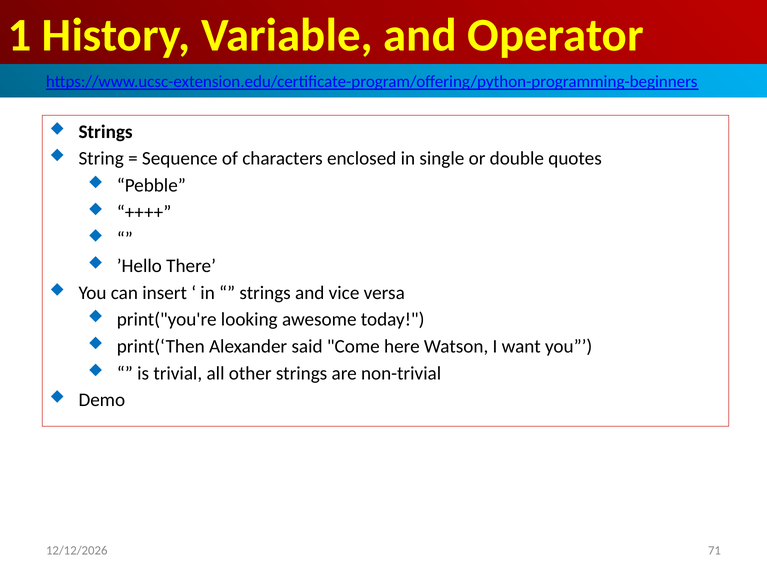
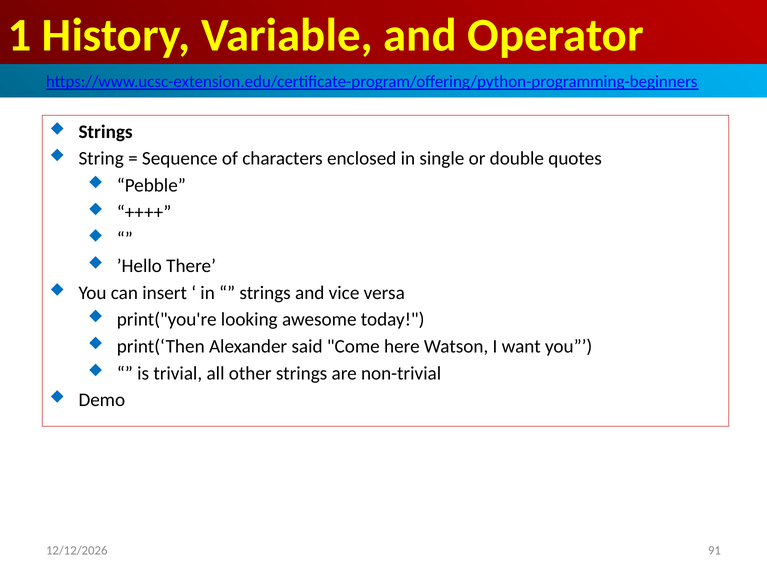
71: 71 -> 91
